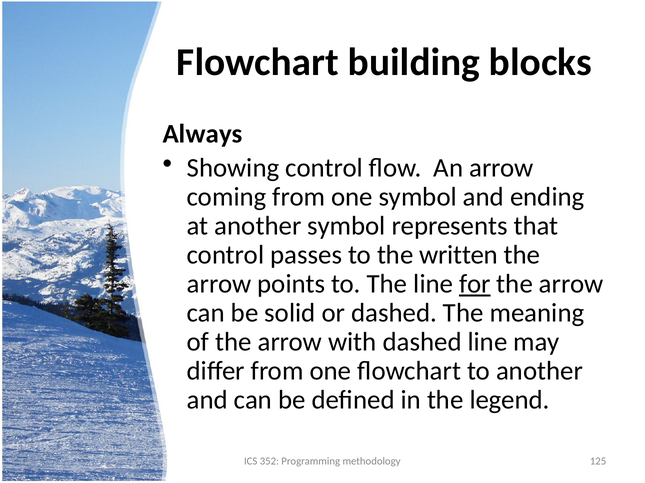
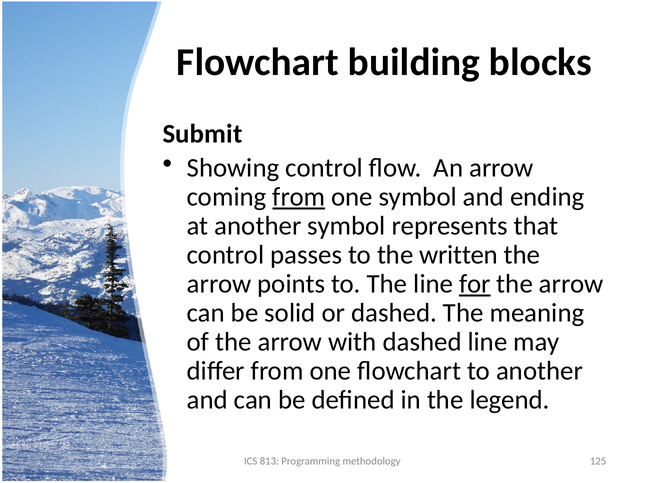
Always: Always -> Submit
from at (299, 197) underline: none -> present
352: 352 -> 813
